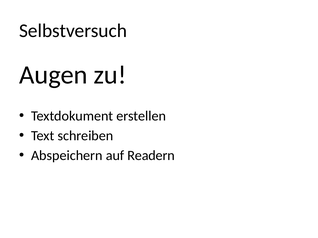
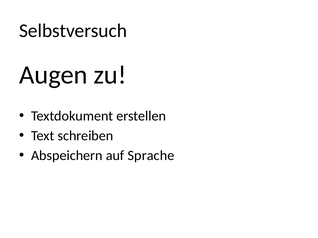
Readern: Readern -> Sprache
